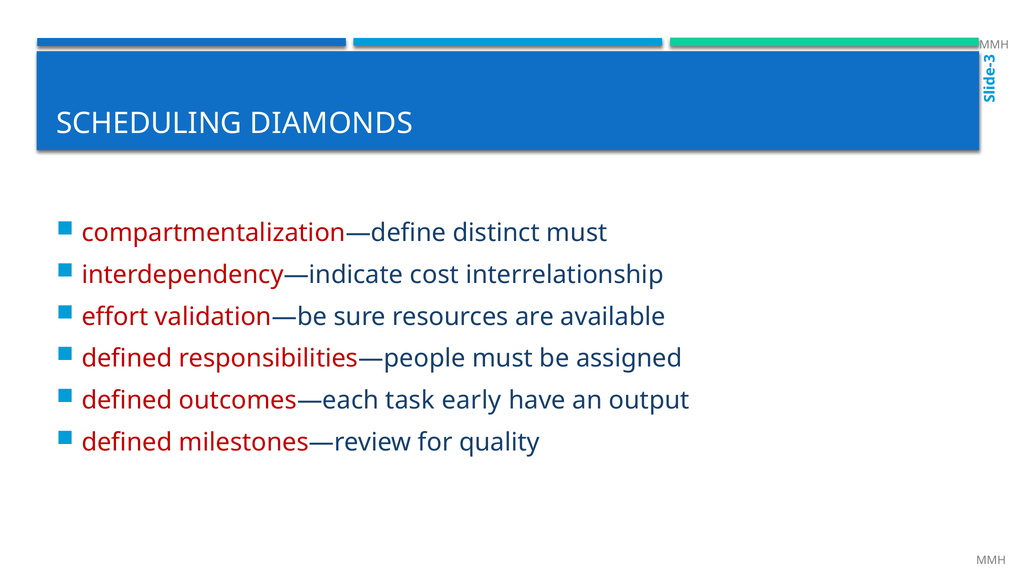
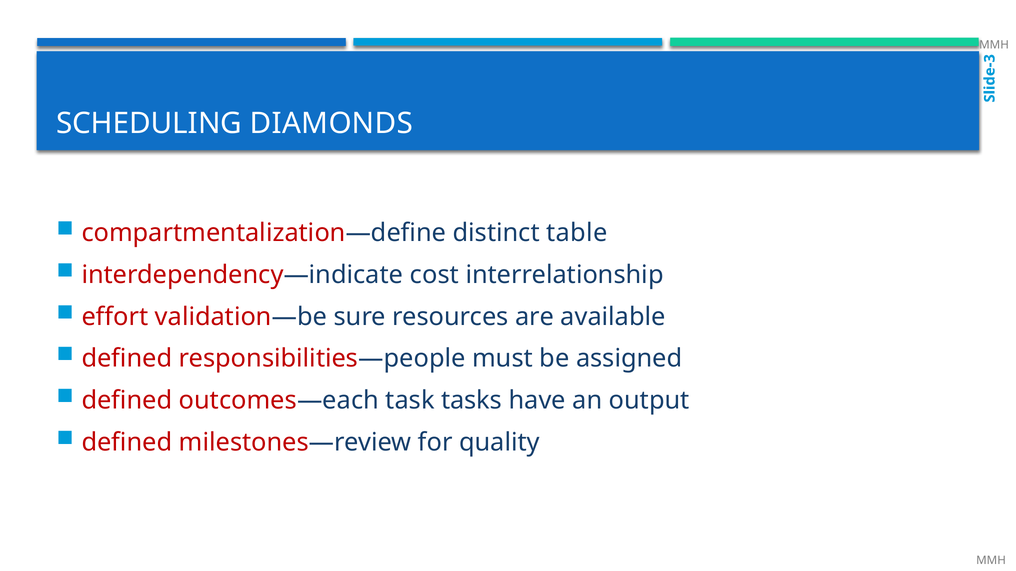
distinct must: must -> table
early: early -> tasks
